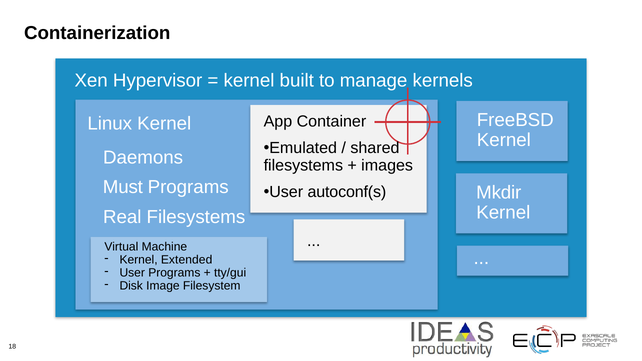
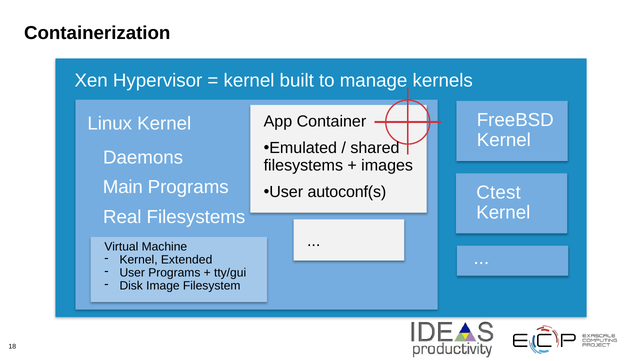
Must: Must -> Main
Mkdir: Mkdir -> Ctest
